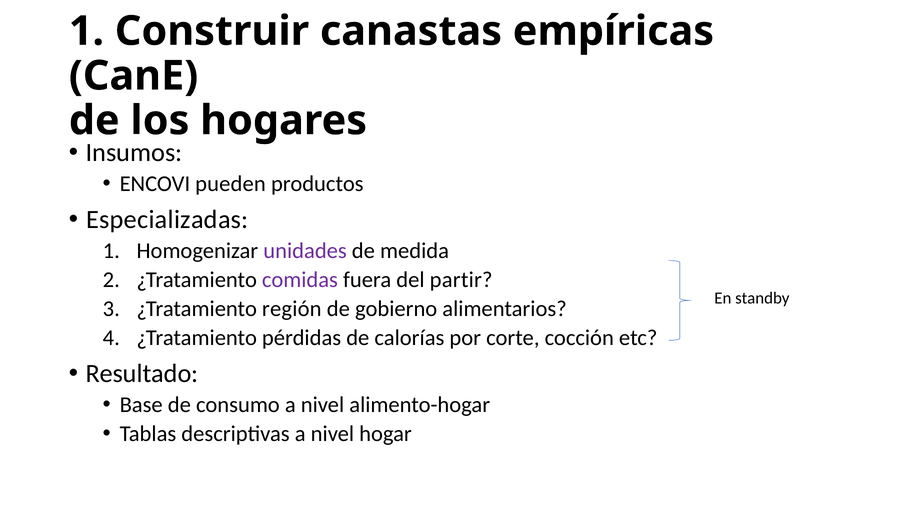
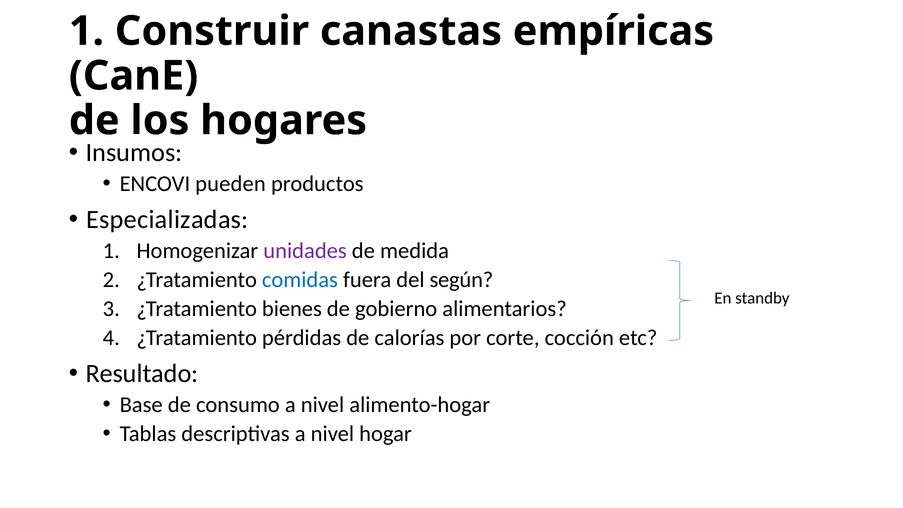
comidas colour: purple -> blue
partir: partir -> según
región: región -> bienes
